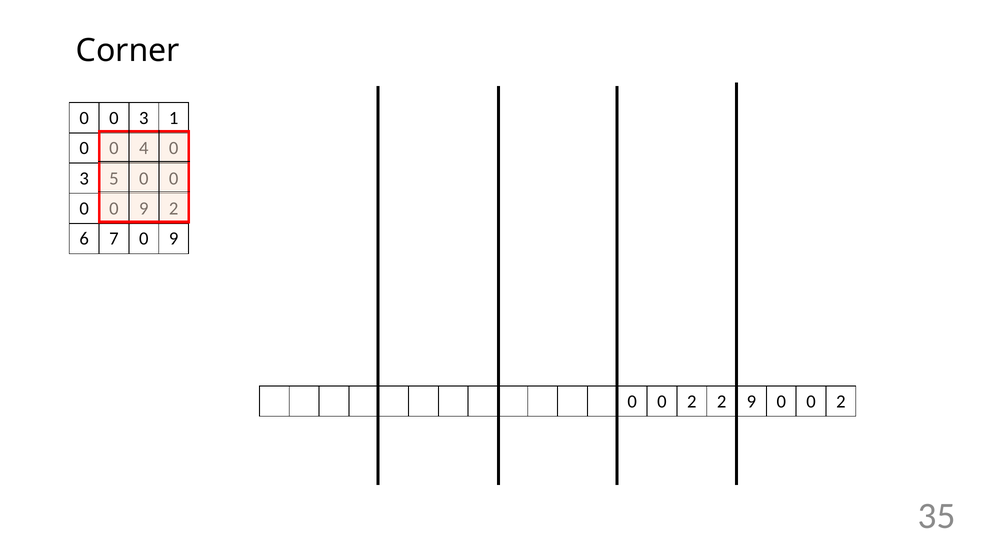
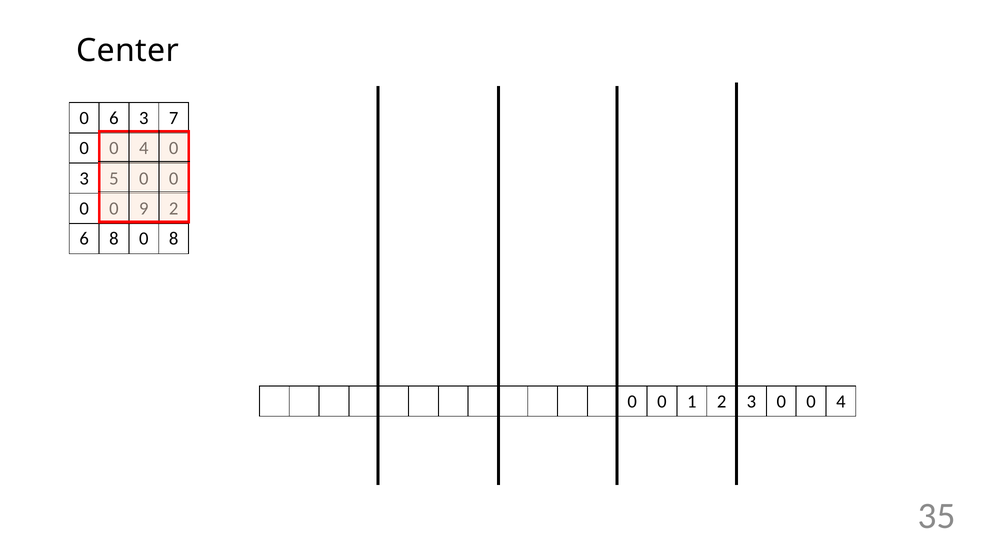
Corner: Corner -> Center
0 at (114, 118): 0 -> 6
1: 1 -> 7
6 7: 7 -> 8
9 at (174, 239): 9 -> 8
2 at (692, 401): 2 -> 1
2 9: 9 -> 3
2 at (841, 401): 2 -> 4
